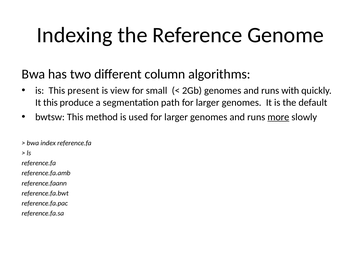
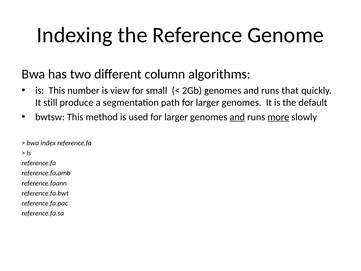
present: present -> number
with: with -> that
It this: this -> still
and at (237, 117) underline: none -> present
